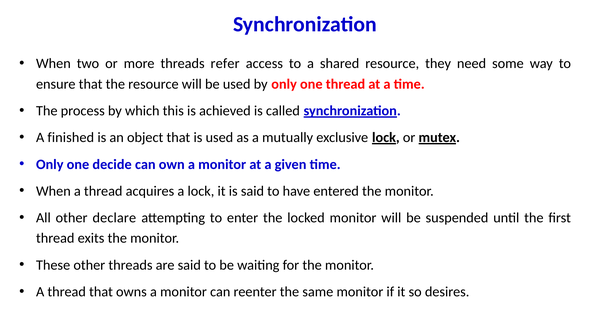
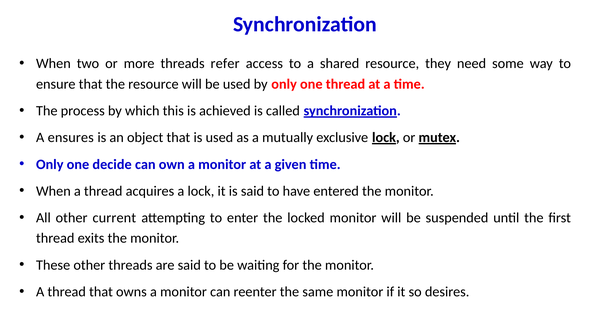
finished: finished -> ensures
declare: declare -> current
